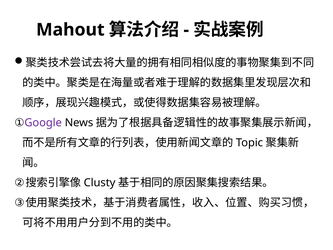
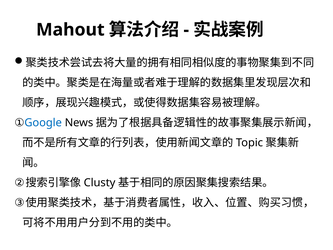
Google colour: purple -> blue
